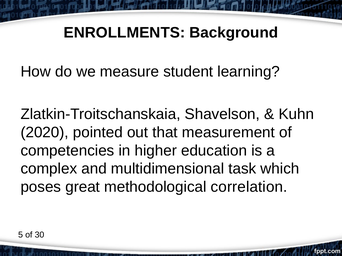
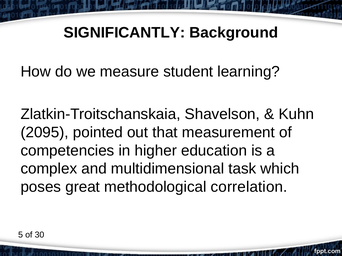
ENROLLMENTS: ENROLLMENTS -> SIGNIFICANTLY
2020: 2020 -> 2095
